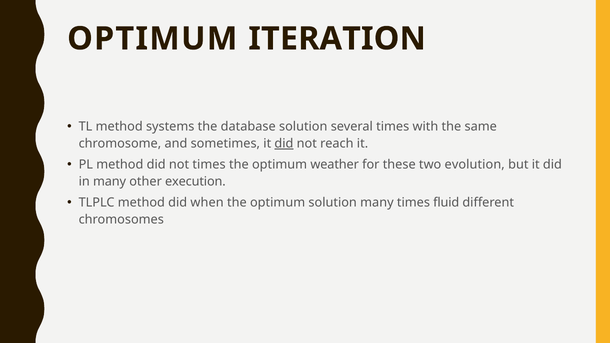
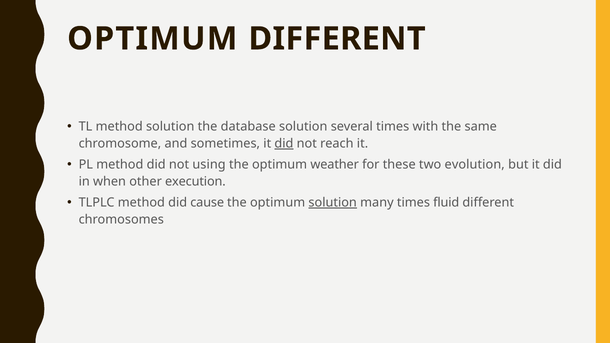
OPTIMUM ITERATION: ITERATION -> DIFFERENT
method systems: systems -> solution
not times: times -> using
in many: many -> when
when: when -> cause
solution at (333, 203) underline: none -> present
